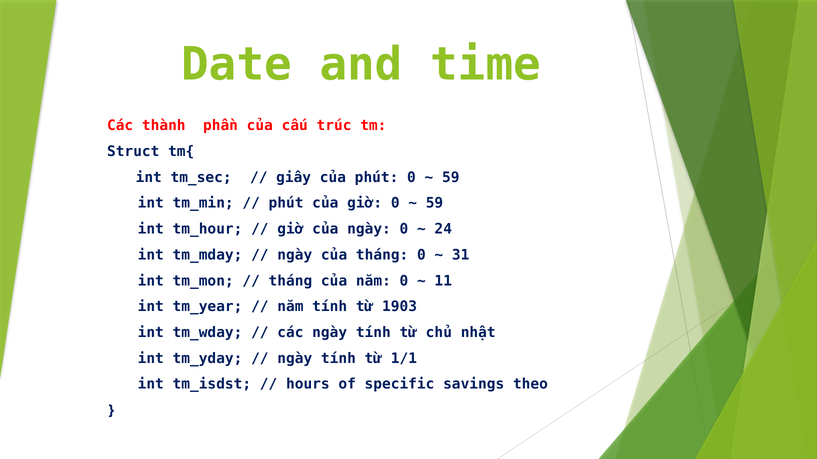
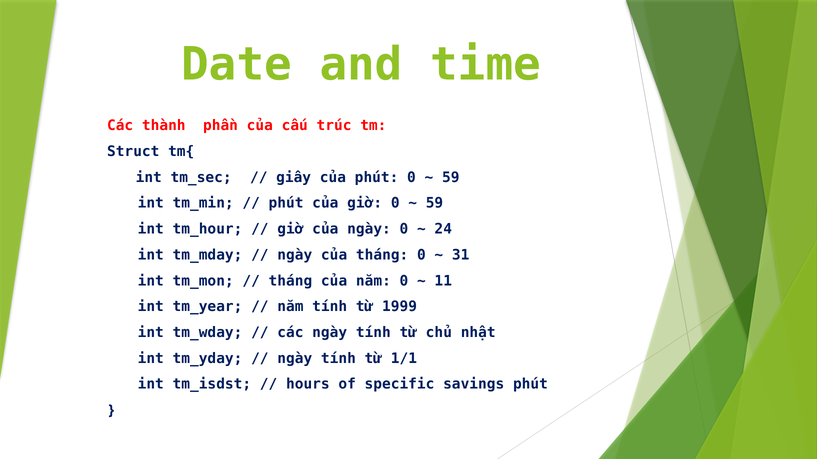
1903: 1903 -> 1999
savings theo: theo -> phút
